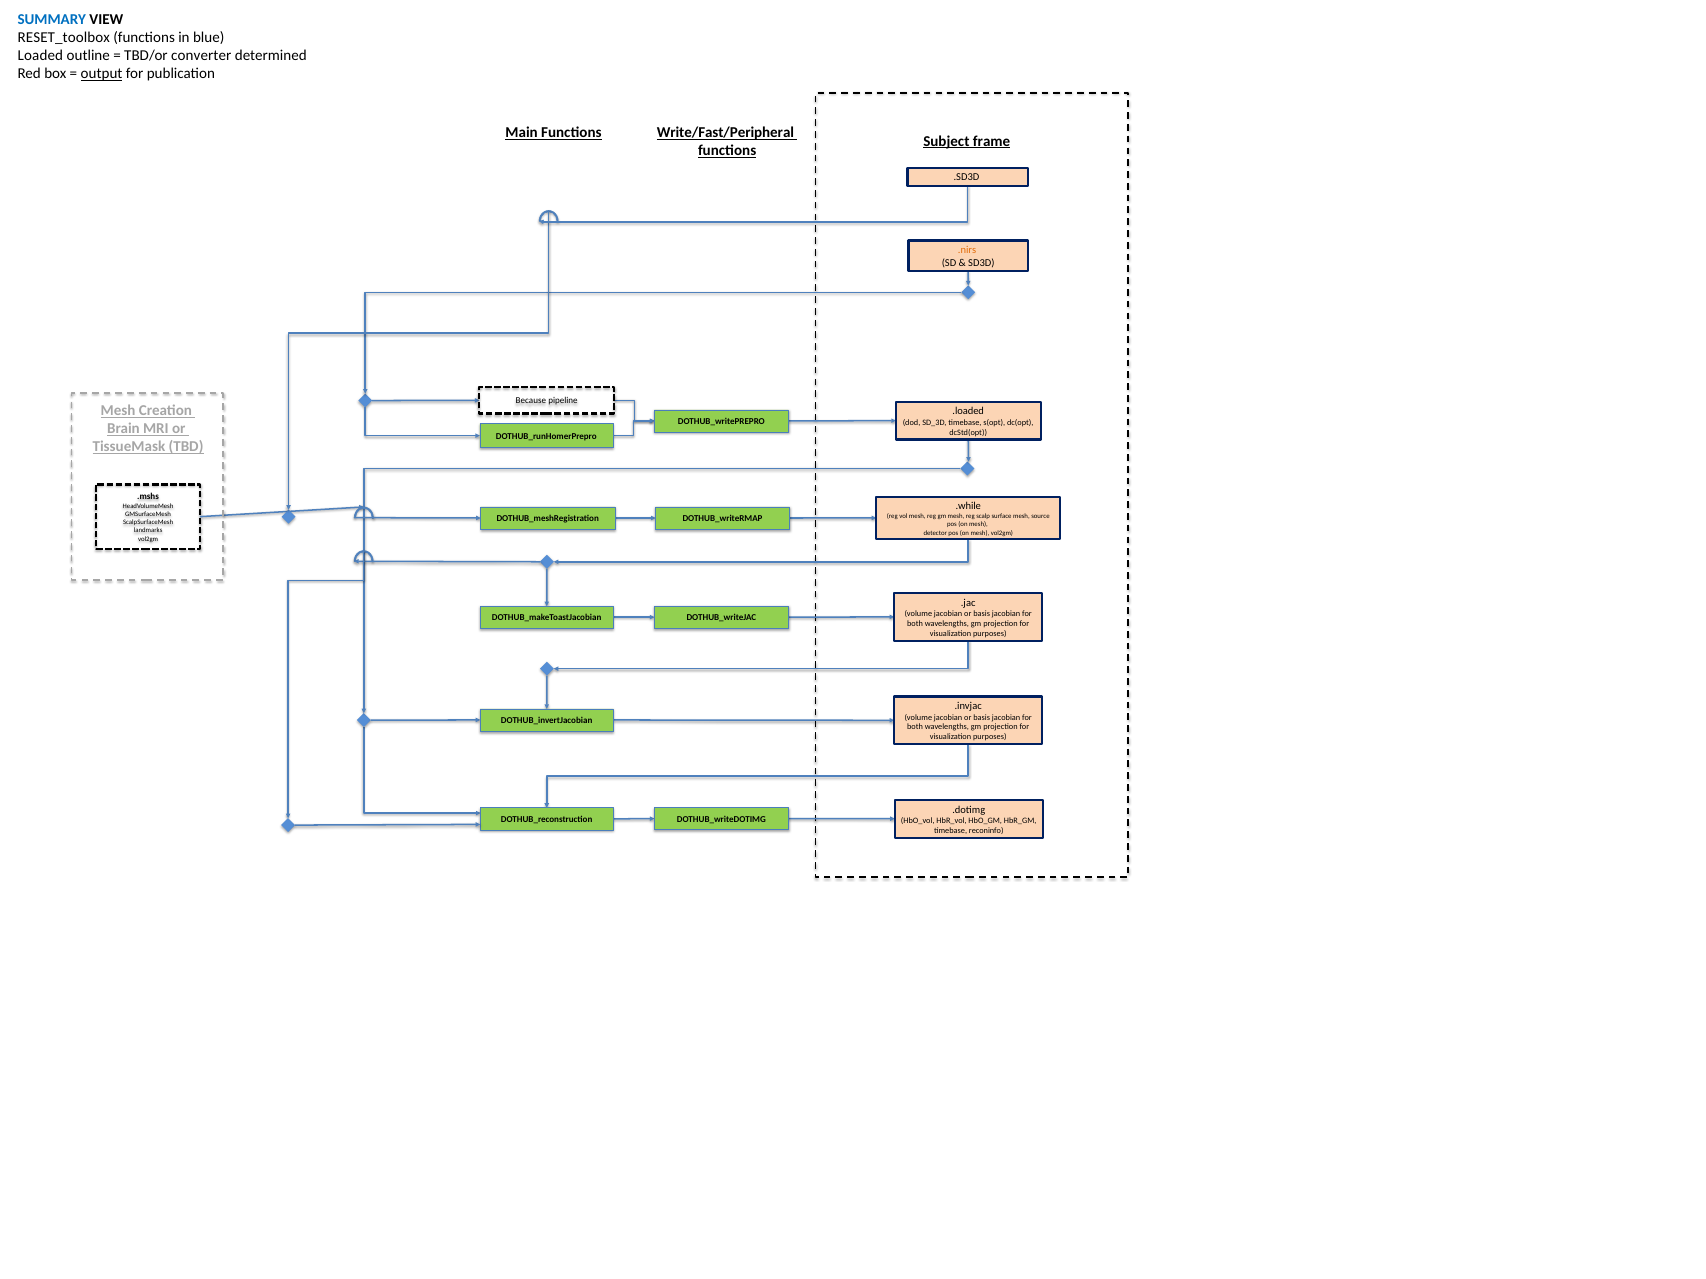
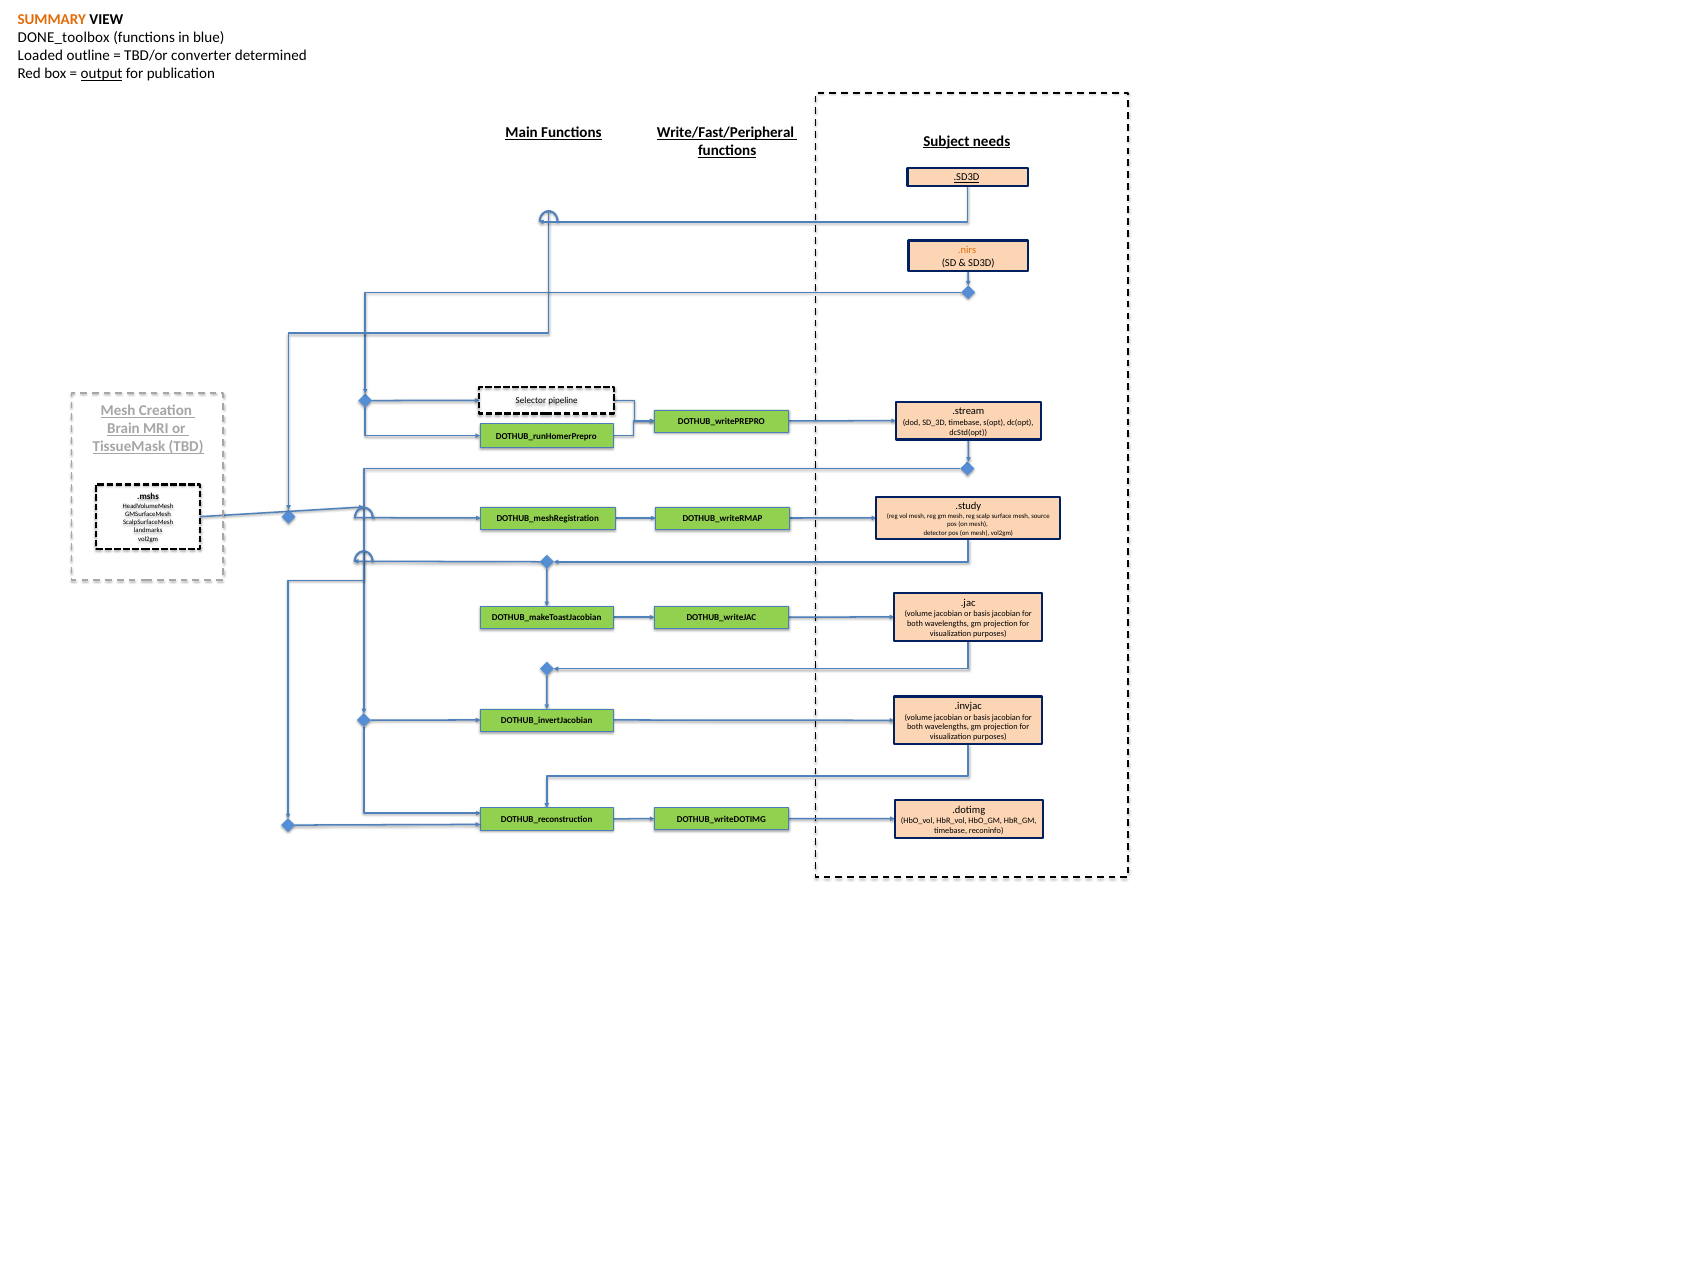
SUMMARY colour: blue -> orange
RESET_toolbox: RESET_toolbox -> DONE_toolbox
frame: frame -> needs
.SD3D underline: none -> present
Because: Because -> Selector
.loaded: .loaded -> .stream
.while: .while -> .study
